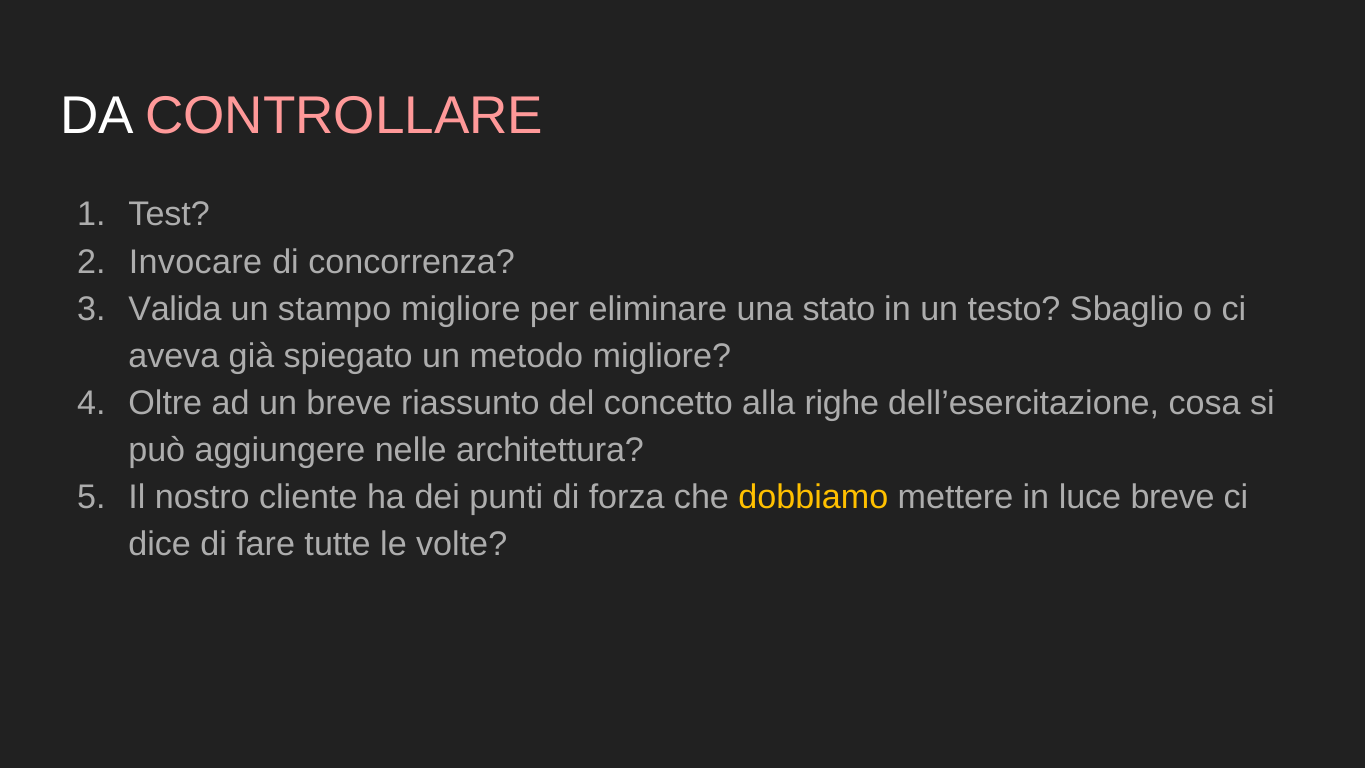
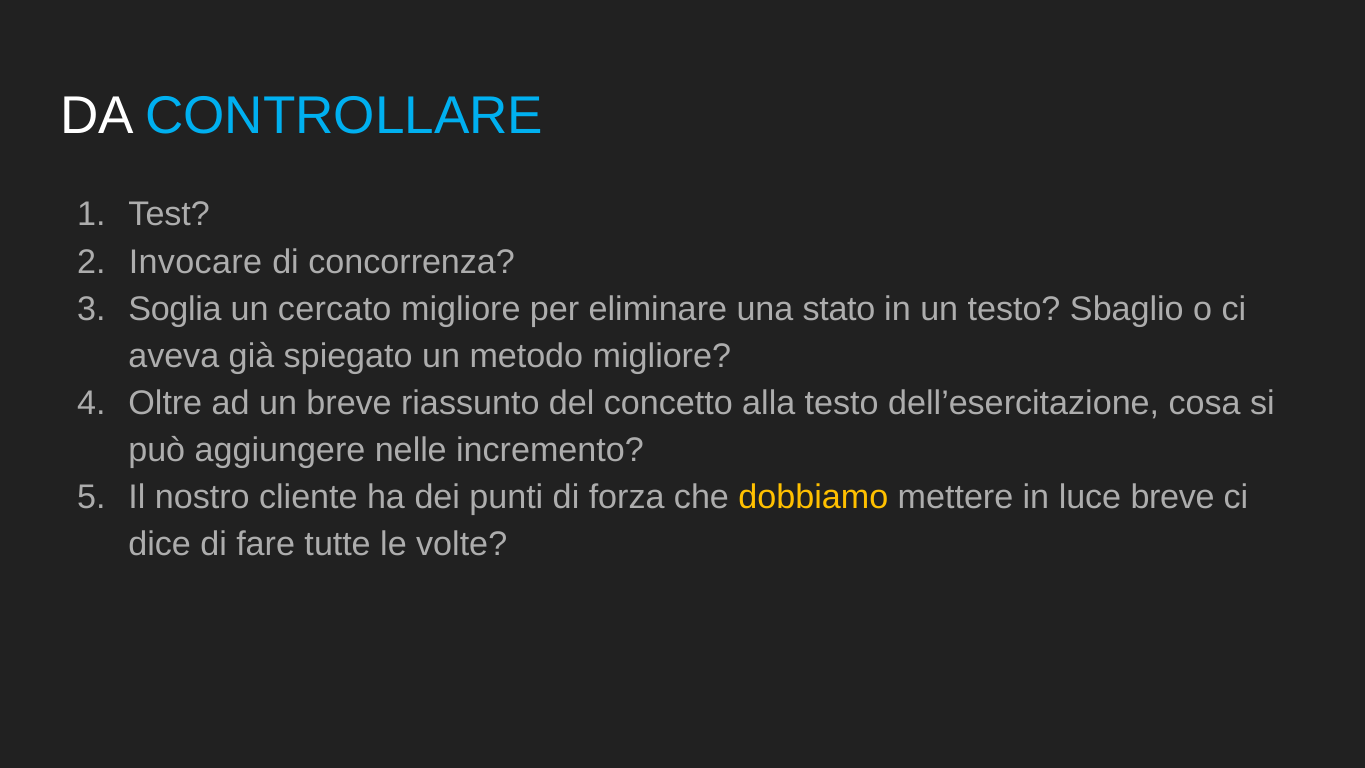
CONTROLLARE colour: pink -> light blue
Valida: Valida -> Soglia
stampo: stampo -> cercato
alla righe: righe -> testo
architettura: architettura -> incremento
